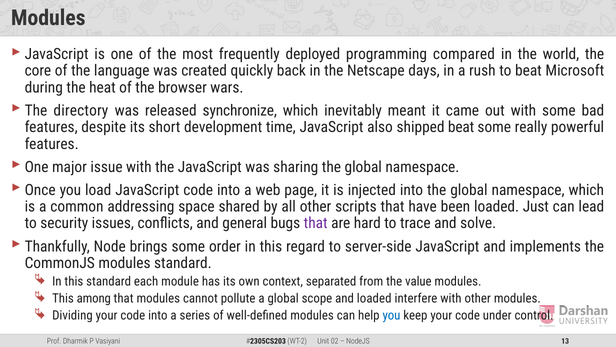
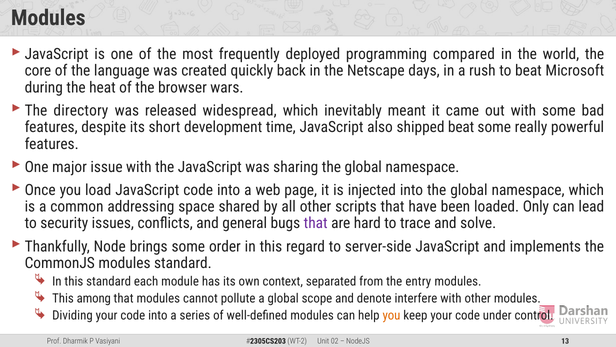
synchronize: synchronize -> widespread
Just: Just -> Only
value: value -> entry
and loaded: loaded -> denote
you at (391, 315) colour: blue -> orange
